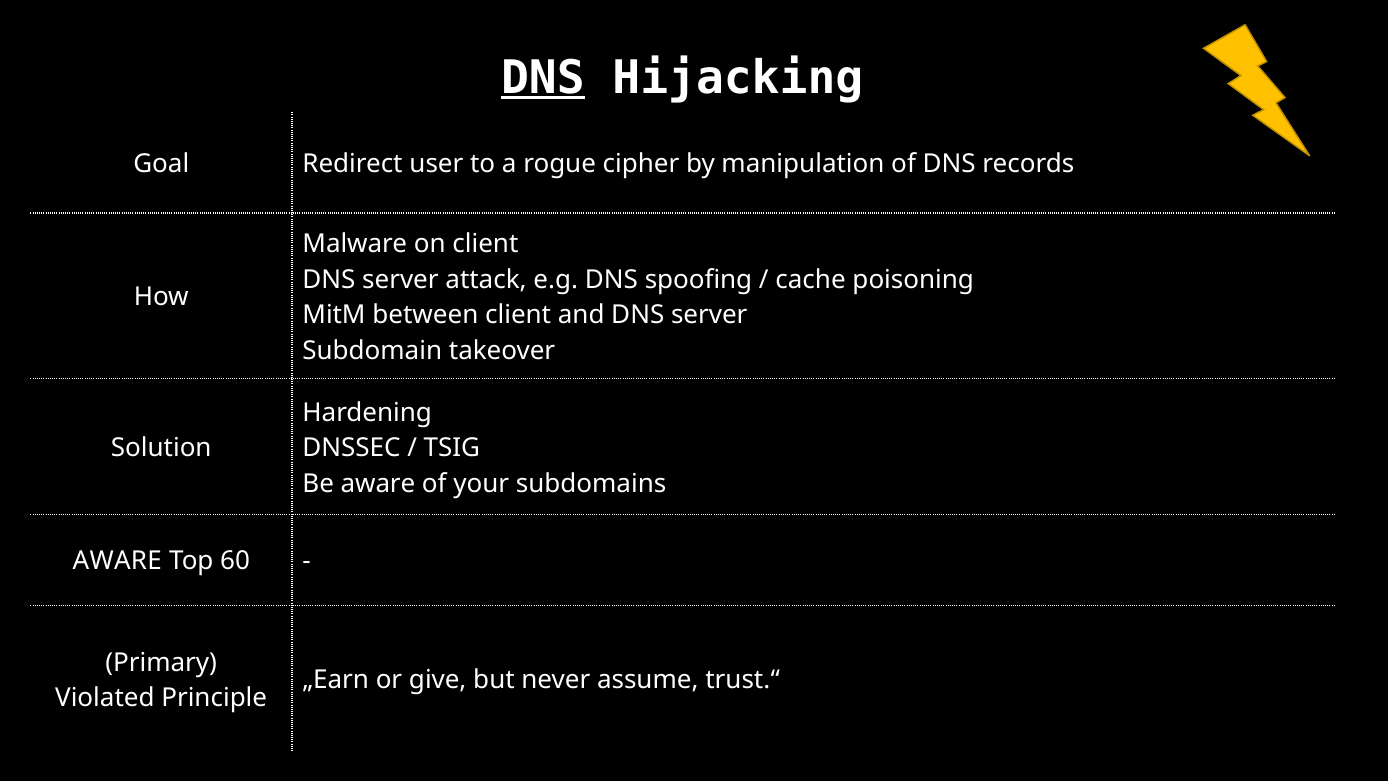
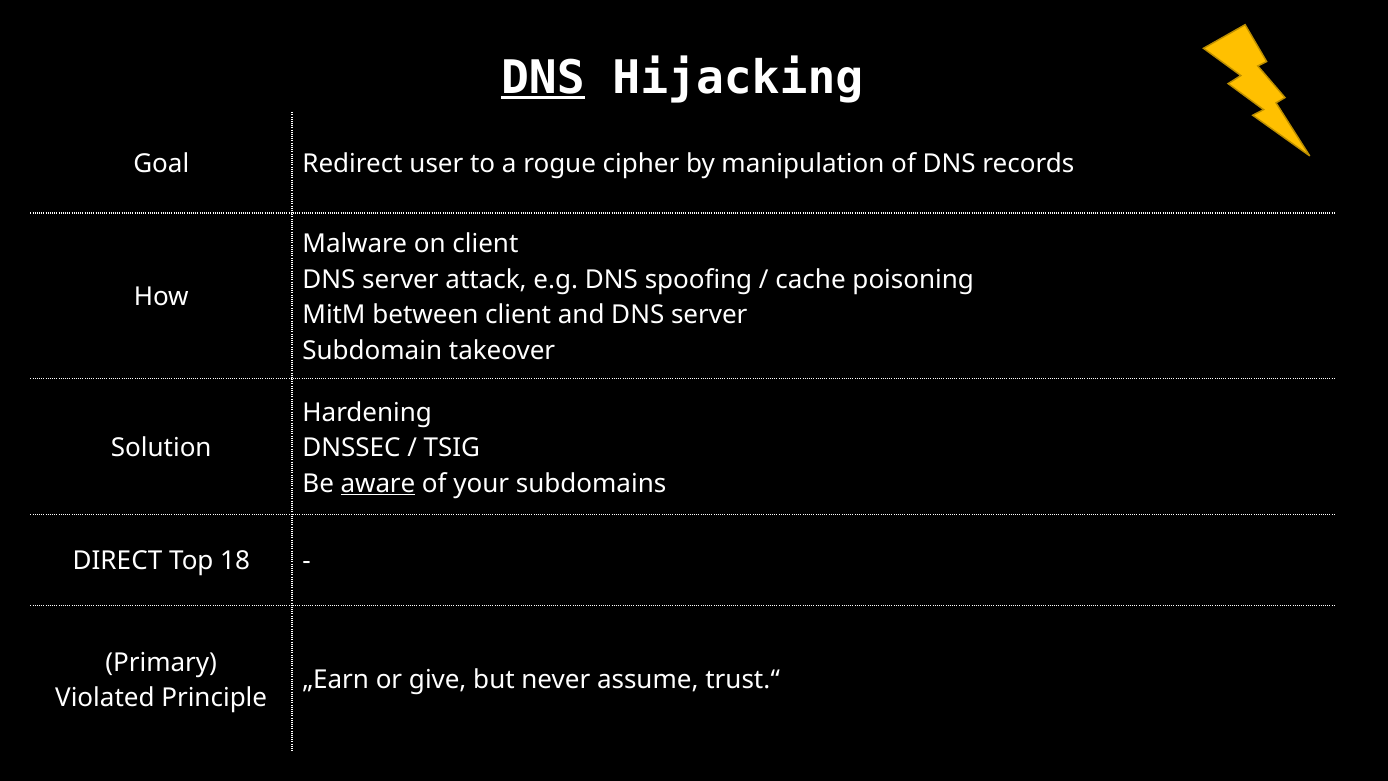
aware at (378, 483) underline: none -> present
AWARE at (117, 561): AWARE -> DIRECT
60: 60 -> 18
